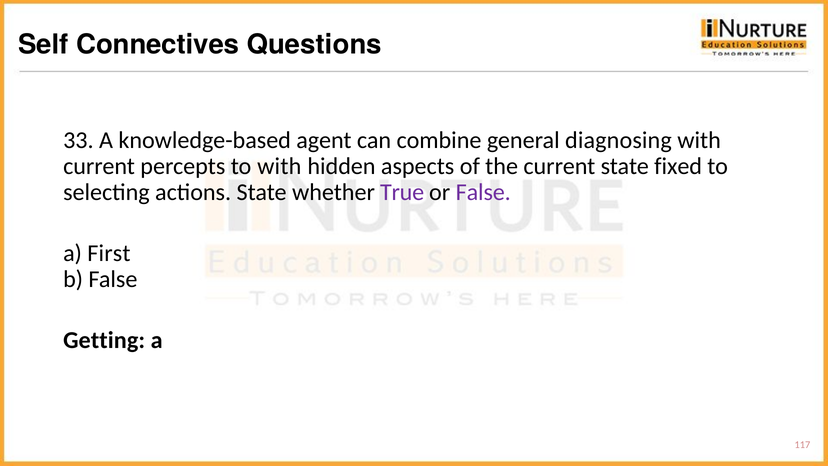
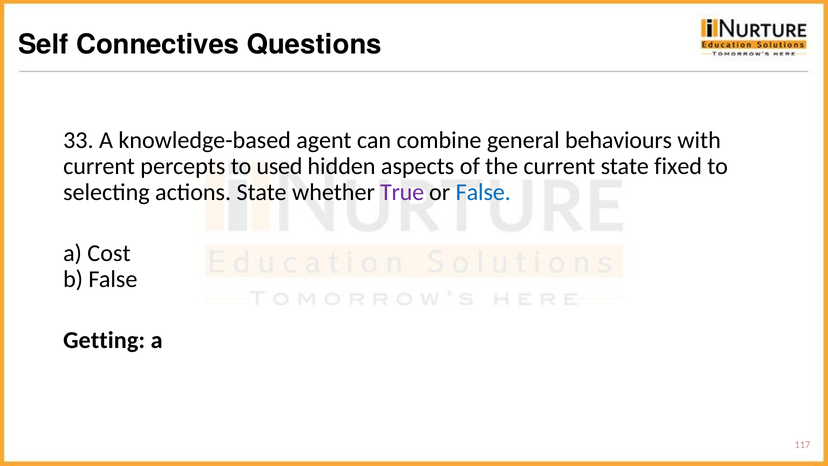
diagnosing: diagnosing -> behaviours
to with: with -> used
False at (483, 192) colour: purple -> blue
First: First -> Cost
